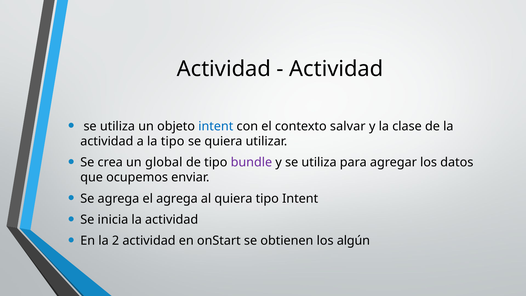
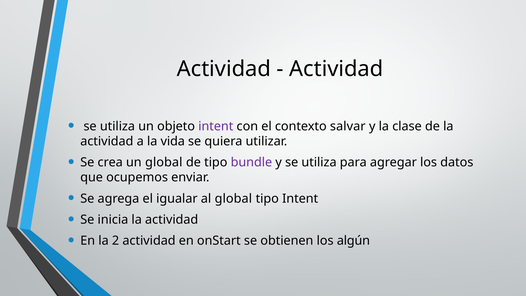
intent at (216, 126) colour: blue -> purple
la tipo: tipo -> vida
el agrega: agrega -> igualar
al quiera: quiera -> global
